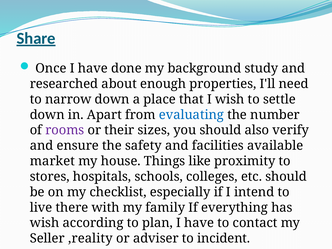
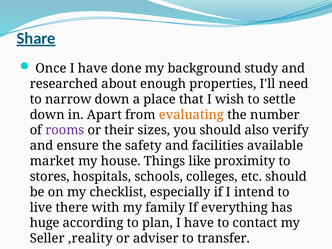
evaluating colour: blue -> orange
wish at (45, 223): wish -> huge
incident: incident -> transfer
